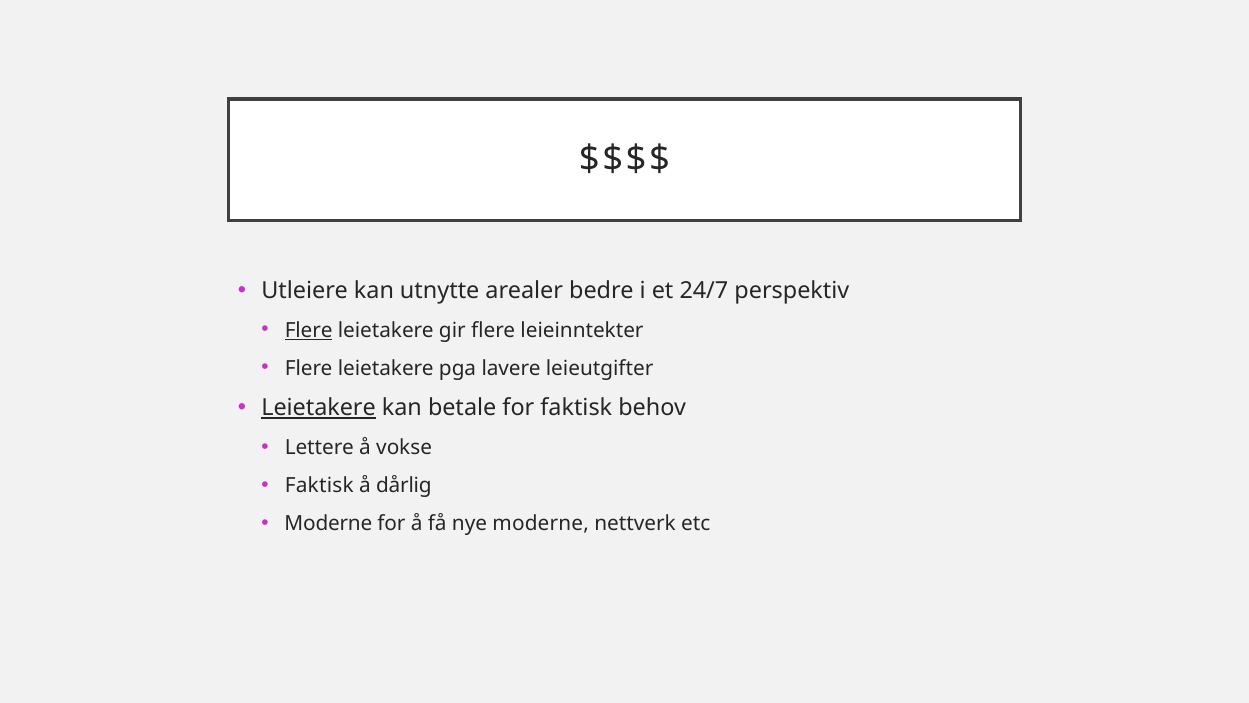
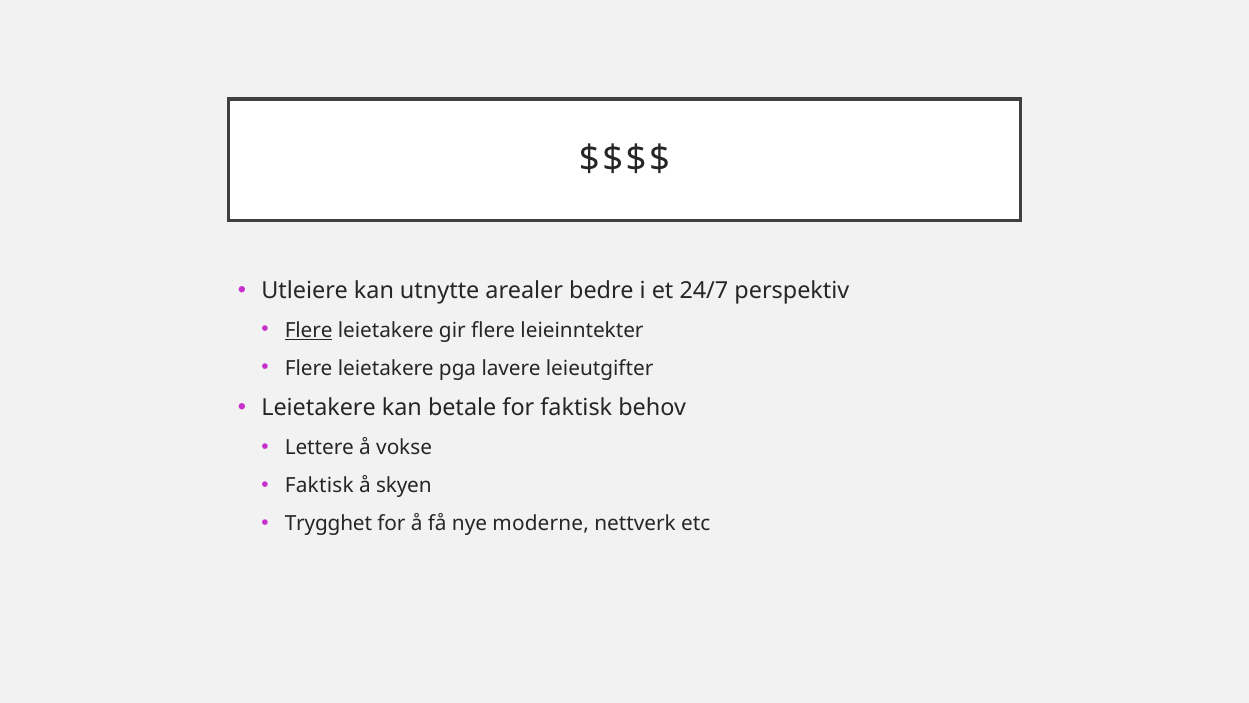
Leietakere at (319, 408) underline: present -> none
dårlig: dårlig -> skyen
Moderne at (328, 523): Moderne -> Trygghet
